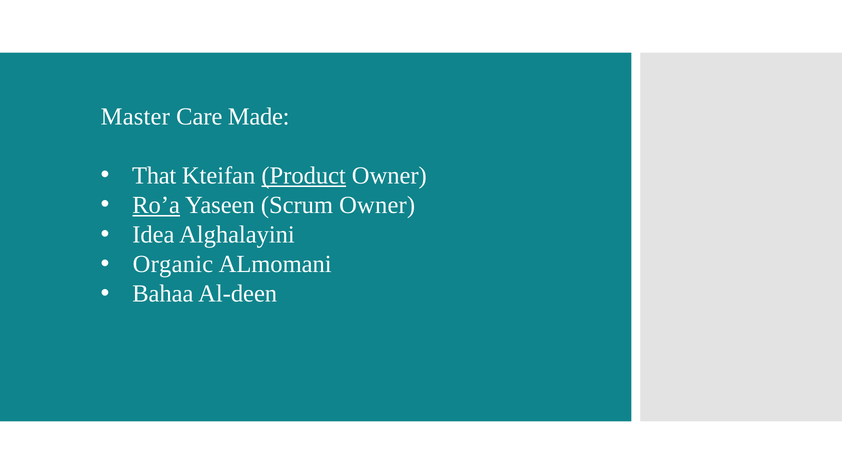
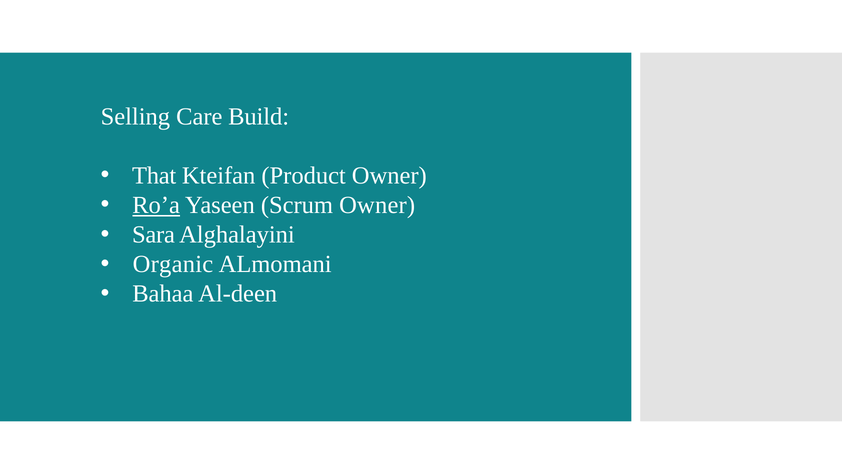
Master: Master -> Selling
Made: Made -> Build
Product underline: present -> none
Idea: Idea -> Sara
